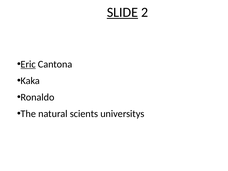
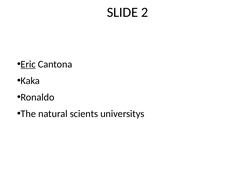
SLIDE underline: present -> none
